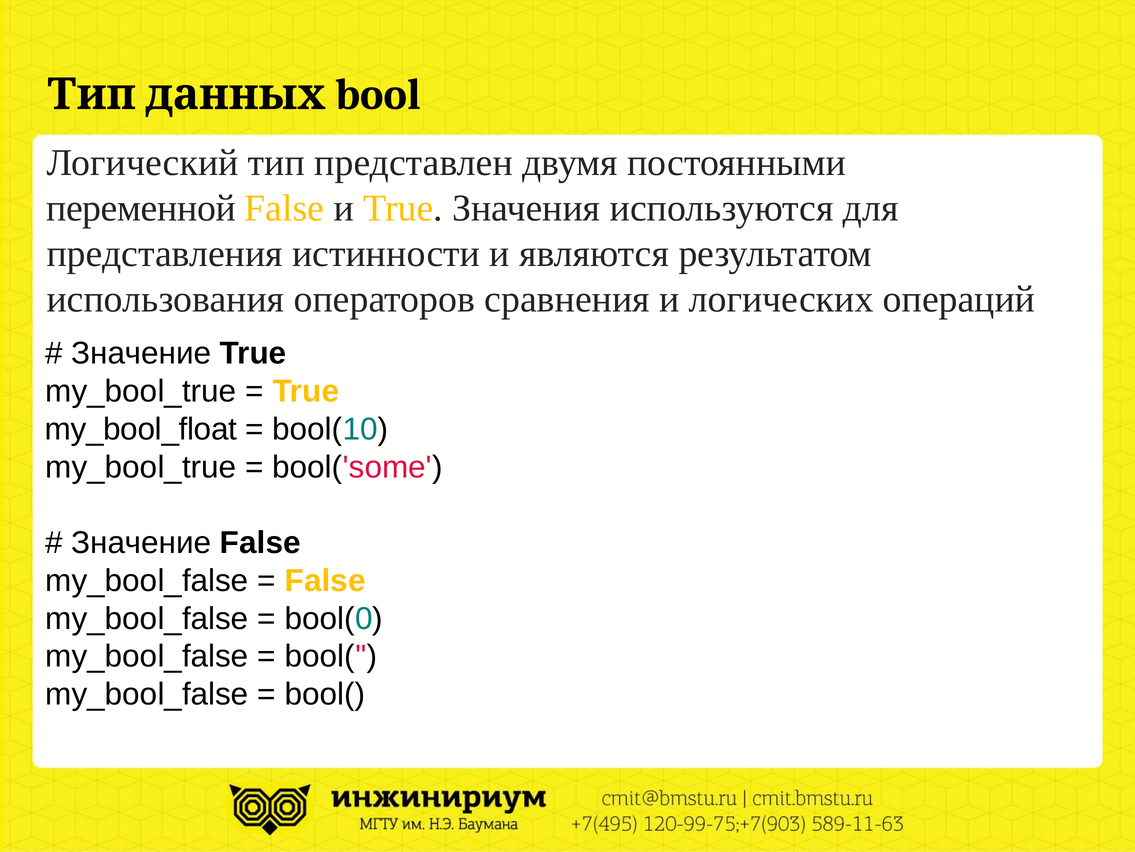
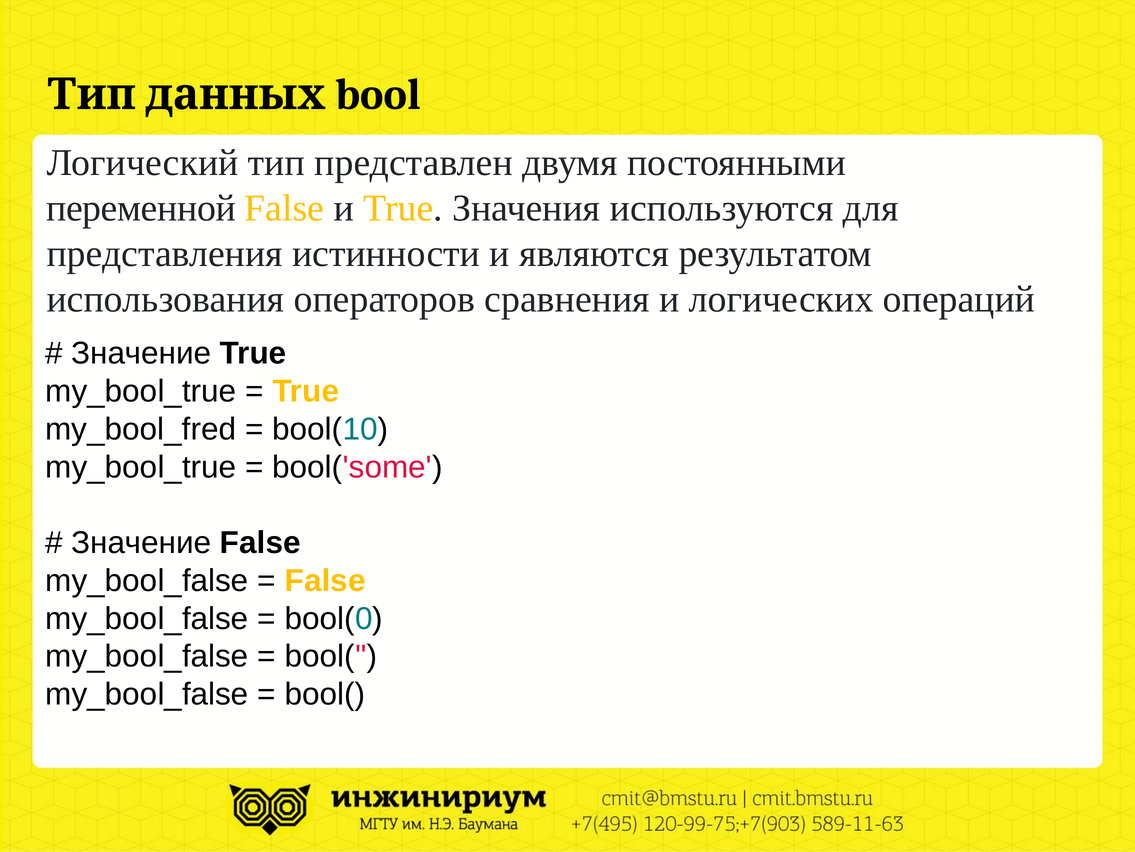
my_bool_float: my_bool_float -> my_bool_fred
